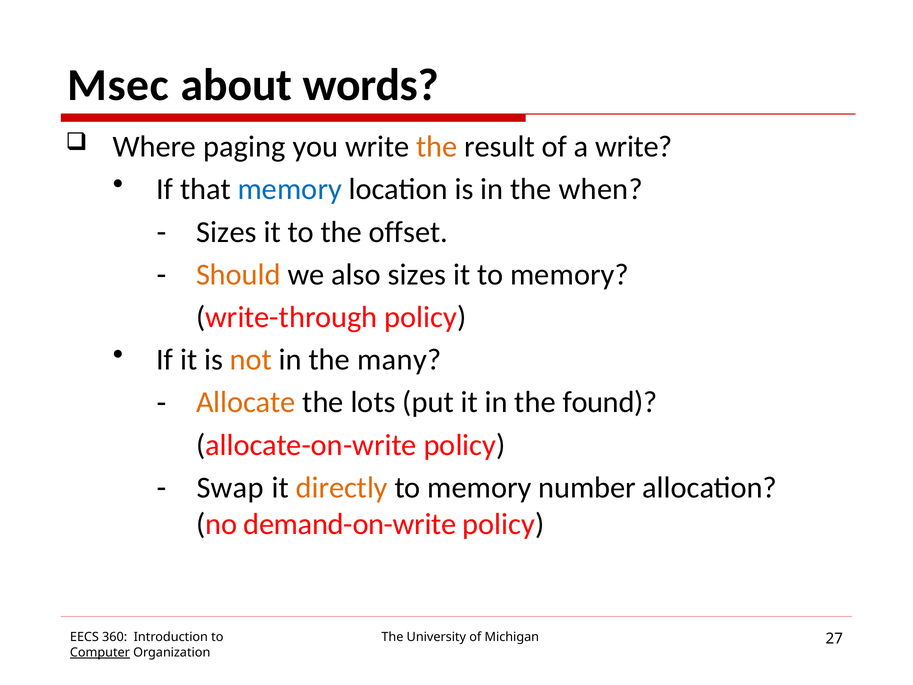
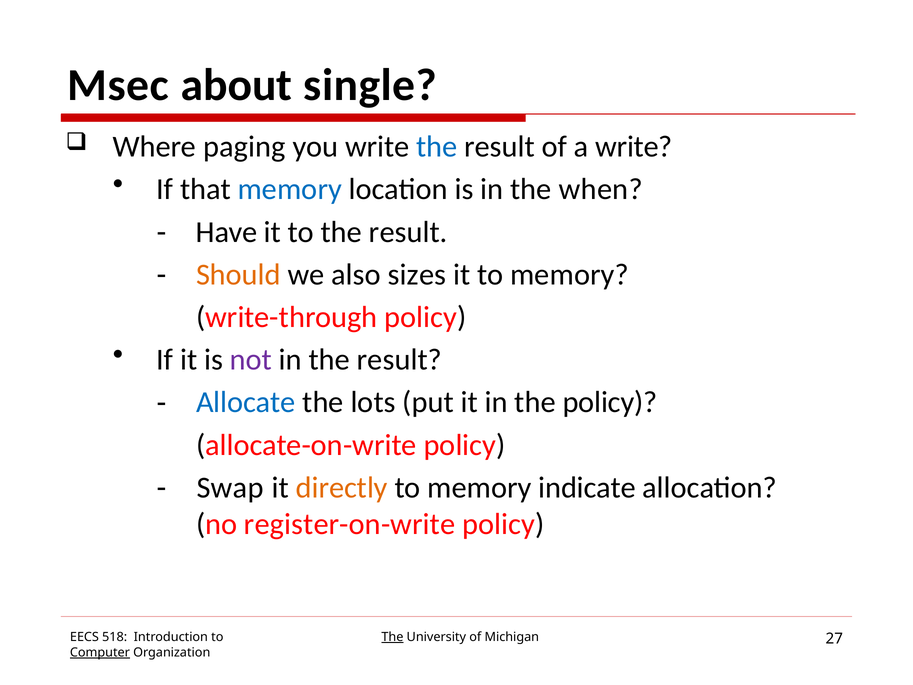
words: words -> single
the at (437, 147) colour: orange -> blue
Sizes at (226, 232): Sizes -> Have
to the offset: offset -> result
not colour: orange -> purple
in the many: many -> result
Allocate colour: orange -> blue
the found: found -> policy
number: number -> indicate
demand-on-write: demand-on-write -> register-on-write
The at (392, 637) underline: none -> present
360: 360 -> 518
